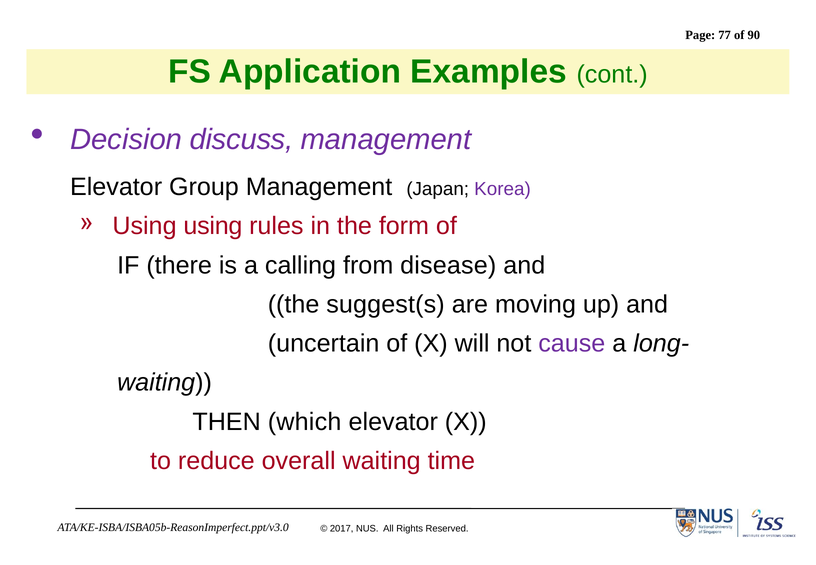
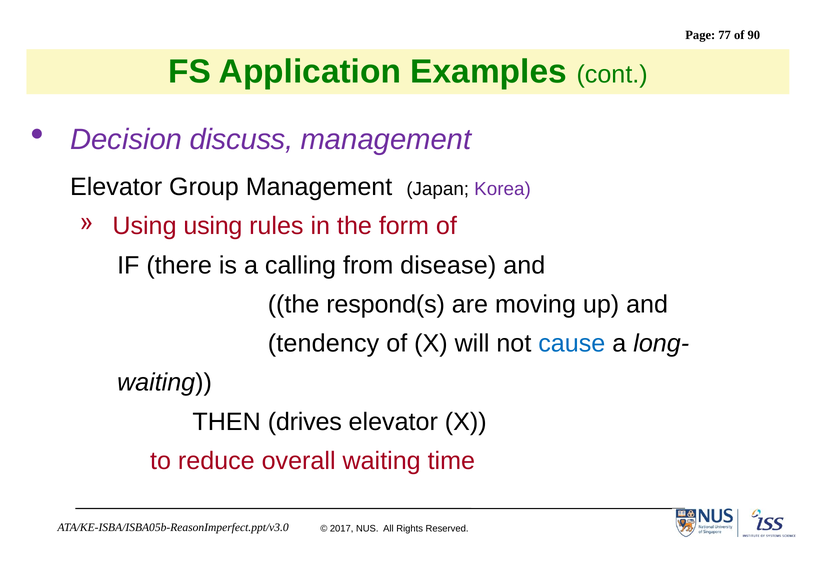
suggest(s: suggest(s -> respond(s
uncertain: uncertain -> tendency
cause colour: purple -> blue
which: which -> drives
